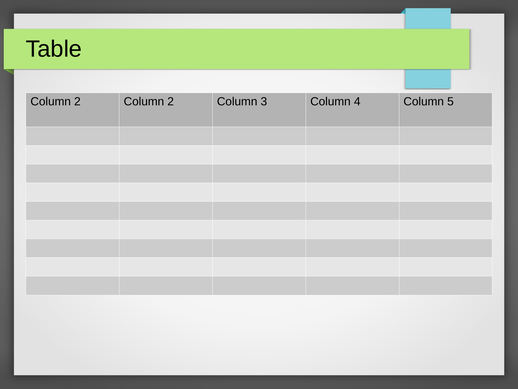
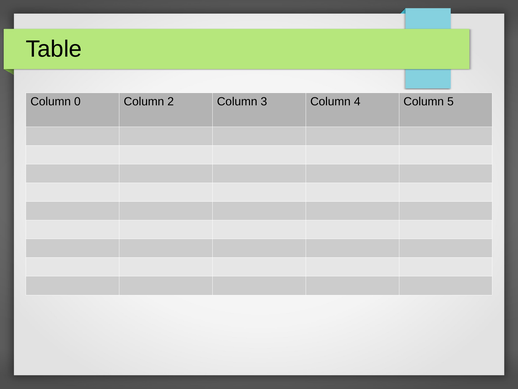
2 at (77, 102): 2 -> 0
